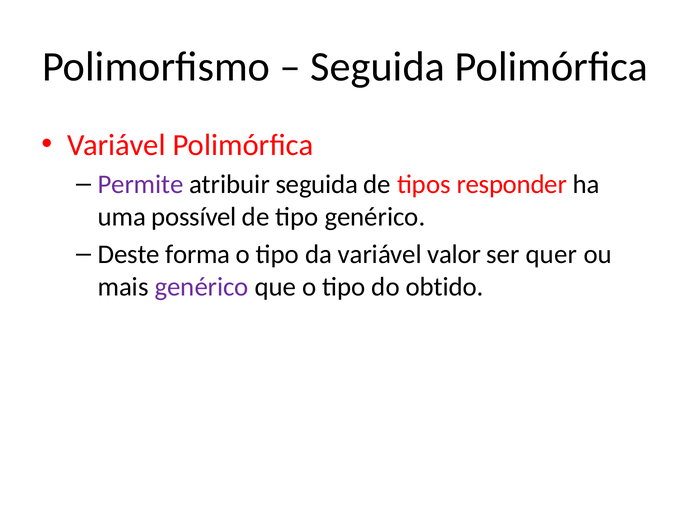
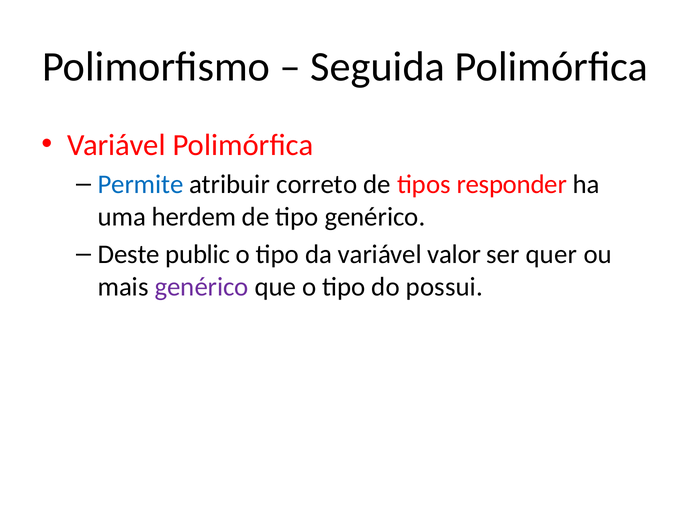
Permite colour: purple -> blue
atribuir seguida: seguida -> correto
possível: possível -> herdem
forma: forma -> public
obtido: obtido -> possui
